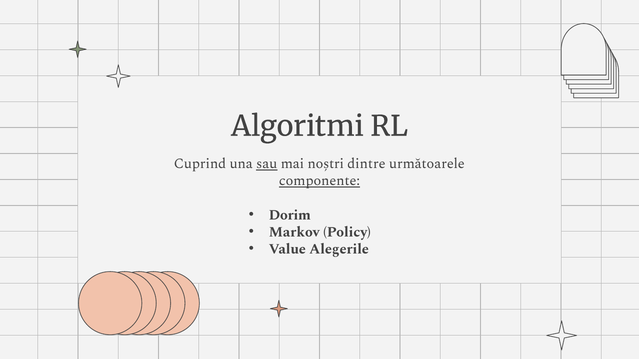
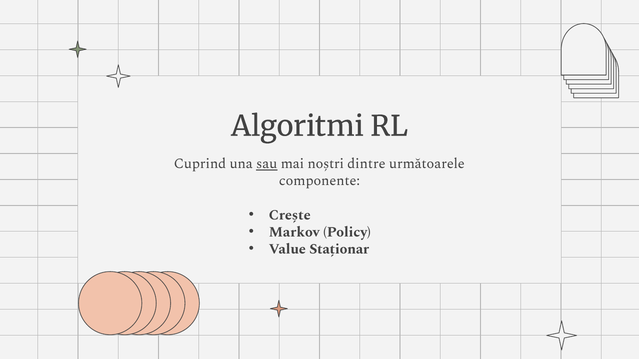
componente underline: present -> none
Dorim: Dorim -> Crește
Alegerile: Alegerile -> Staționar
